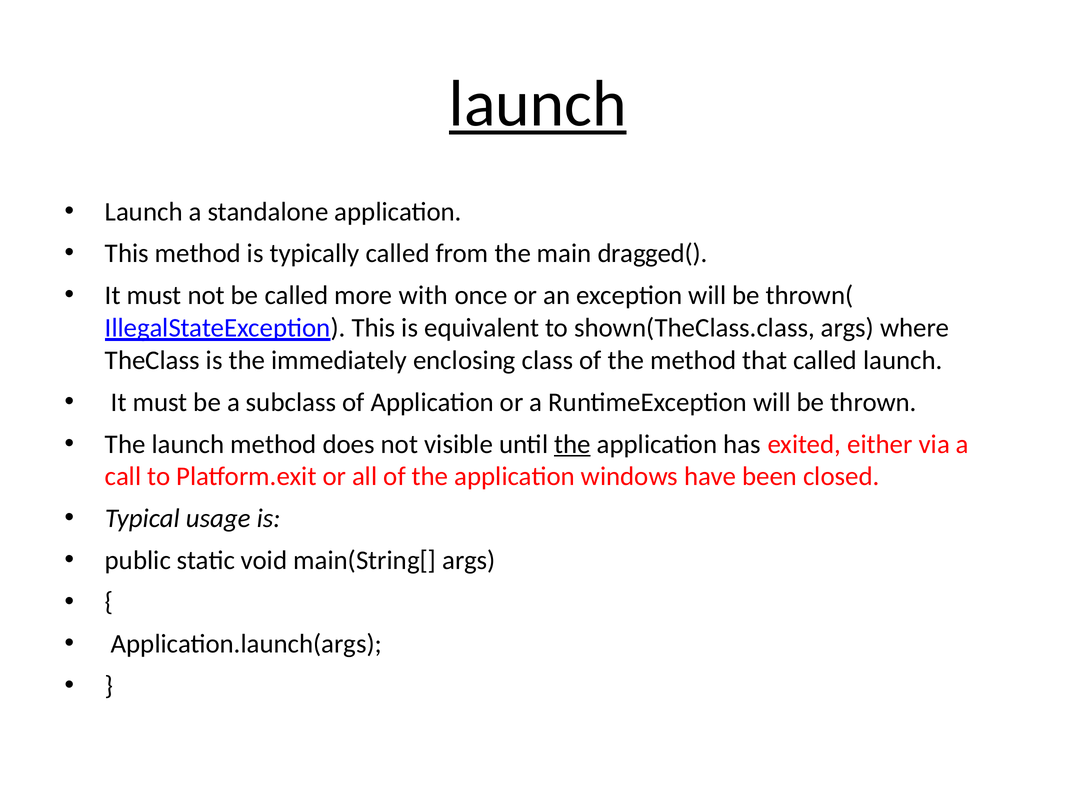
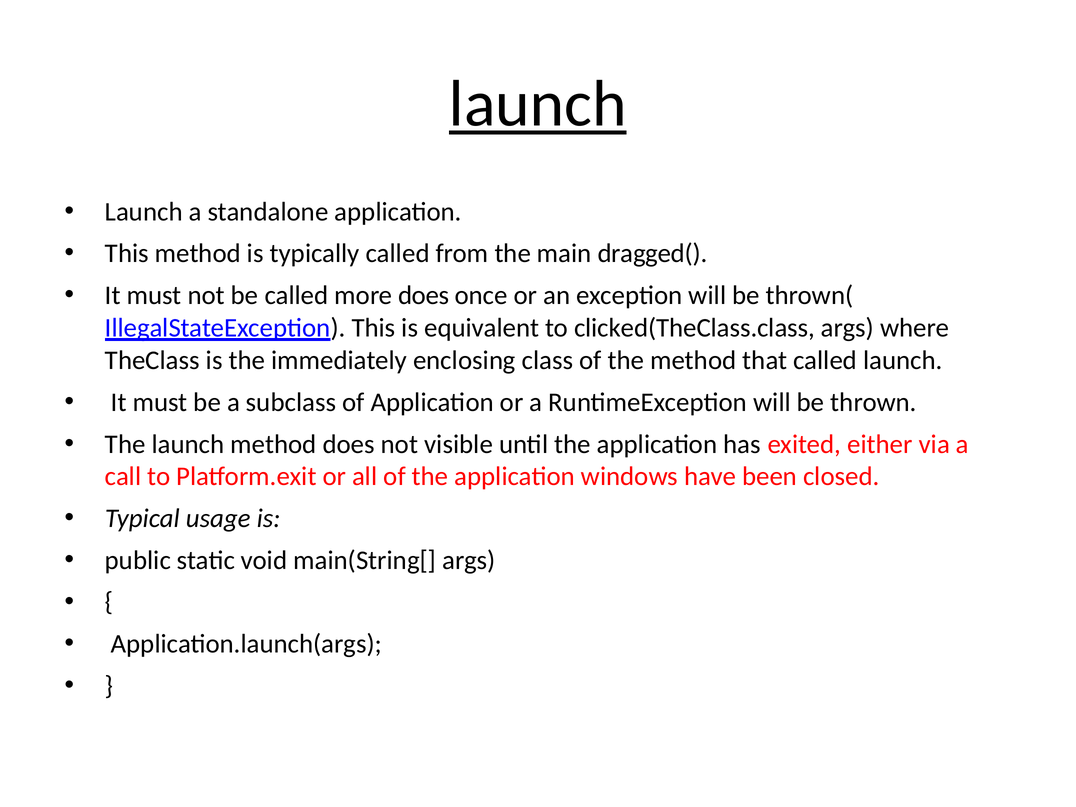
more with: with -> does
shown(TheClass.class: shown(TheClass.class -> clicked(TheClass.class
the at (572, 444) underline: present -> none
